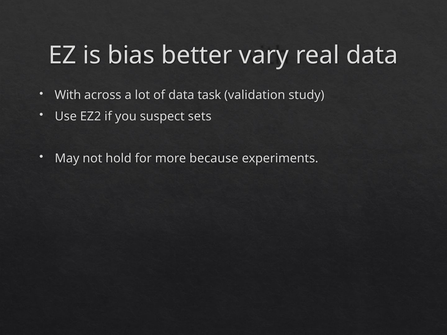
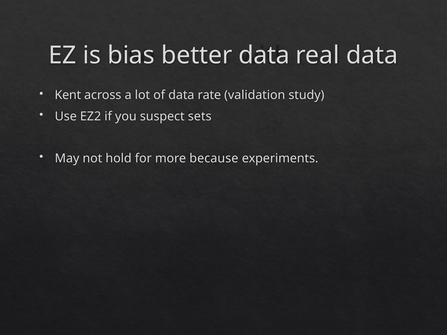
better vary: vary -> data
With: With -> Kent
task: task -> rate
